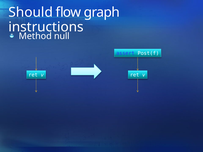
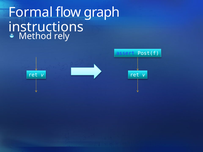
Should: Should -> Formal
null: null -> rely
